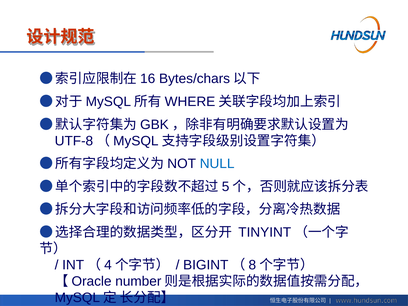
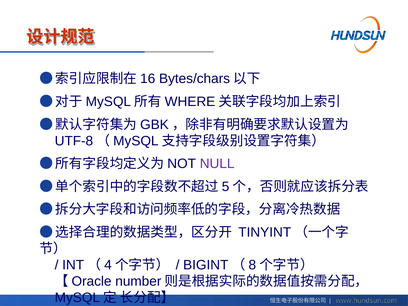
NULL colour: blue -> purple
